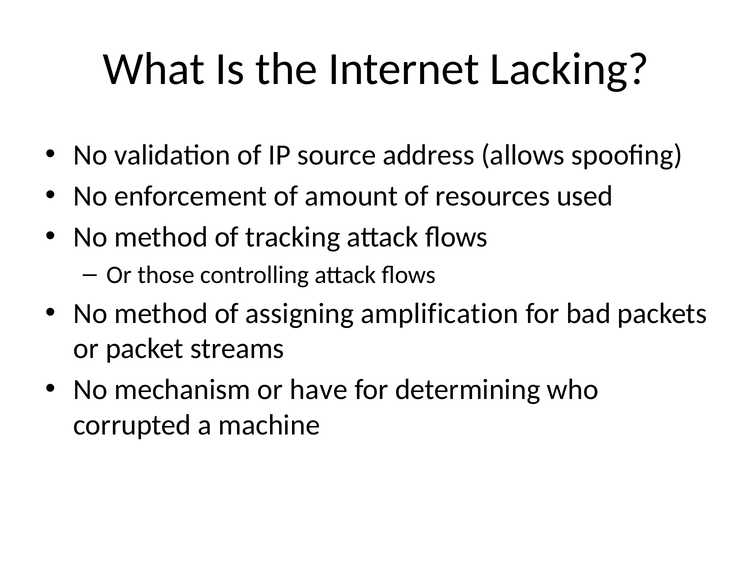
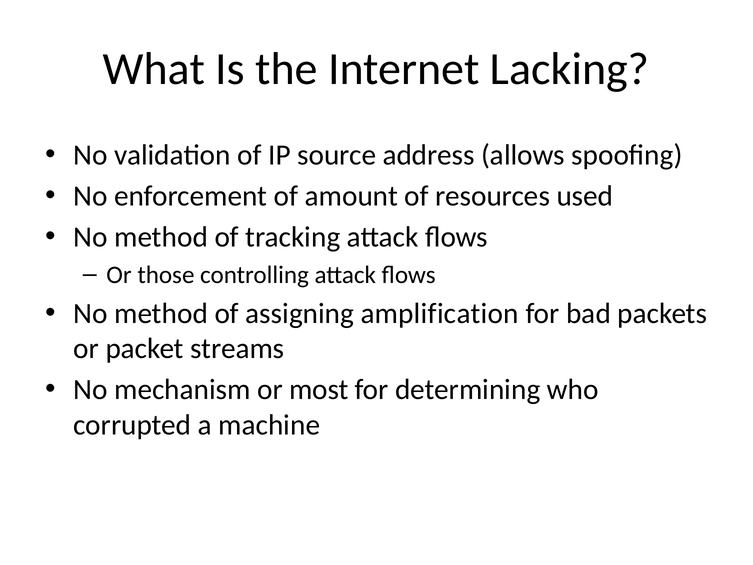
have: have -> most
